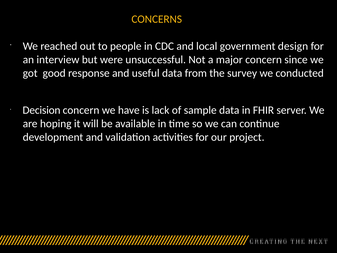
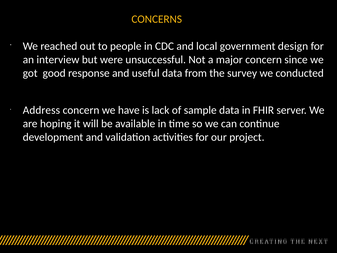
Decision: Decision -> Address
